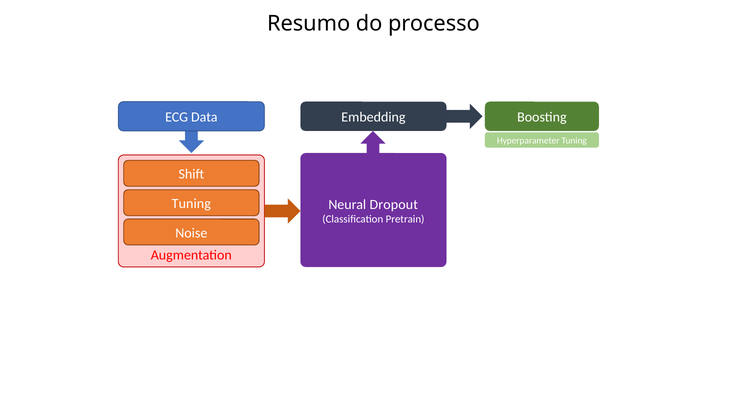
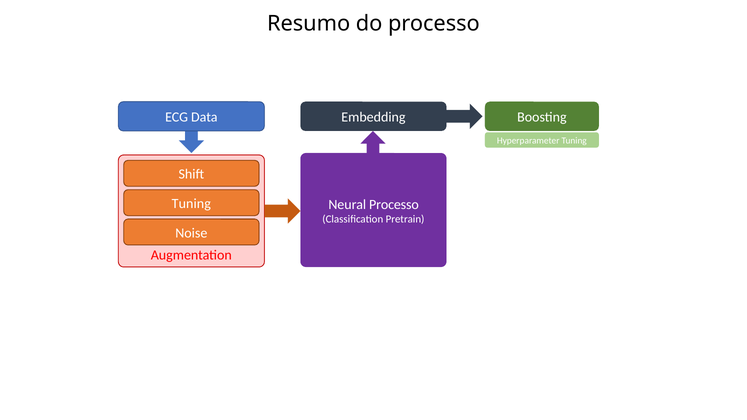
Neural Dropout: Dropout -> Processo
